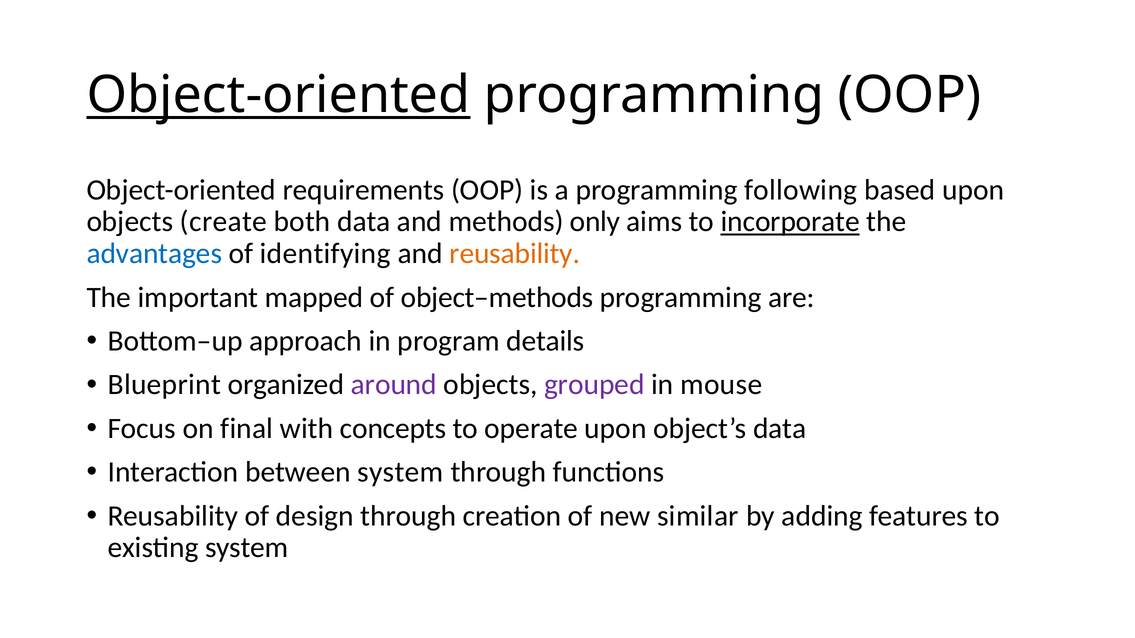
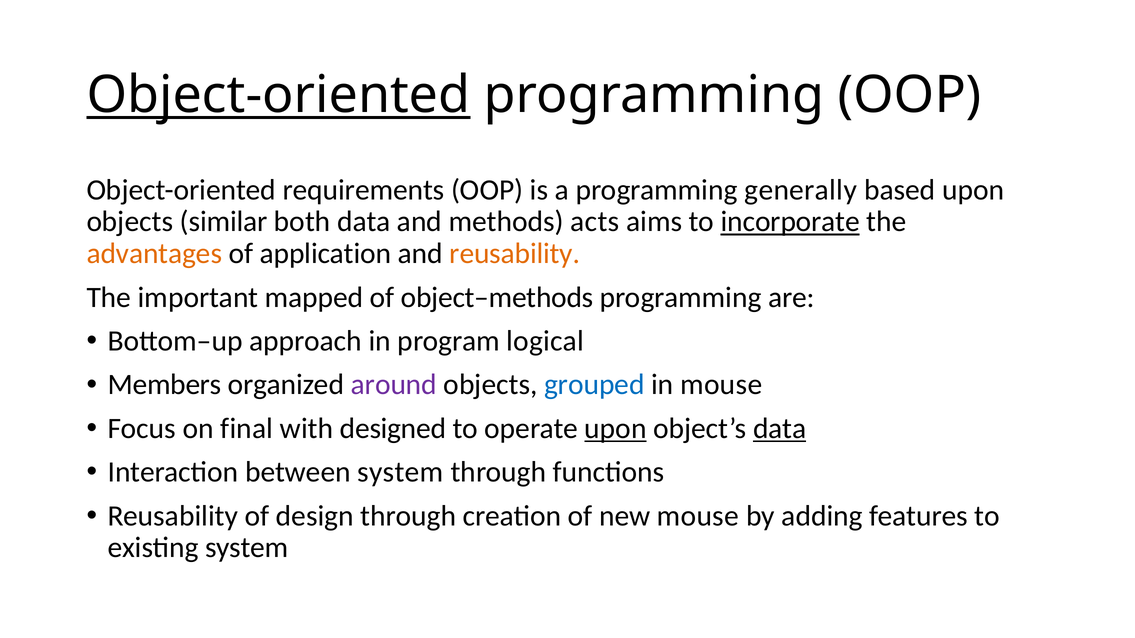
following: following -> generally
create: create -> similar
only: only -> acts
advantages colour: blue -> orange
identifying: identifying -> application
details: details -> logical
Blueprint: Blueprint -> Members
grouped colour: purple -> blue
concepts: concepts -> designed
upon at (616, 429) underline: none -> present
data at (780, 429) underline: none -> present
new similar: similar -> mouse
